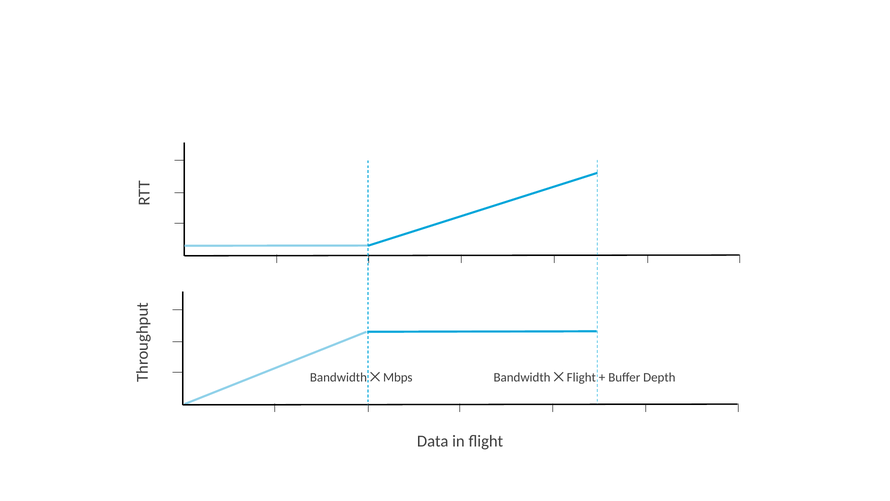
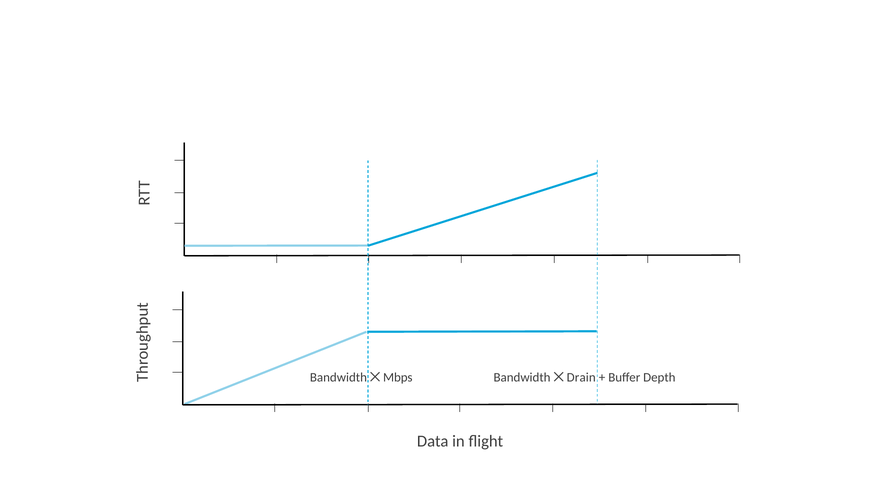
Bandwidth Flight: Flight -> Drain
